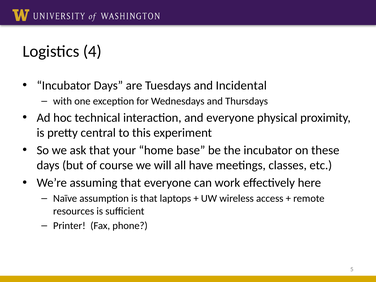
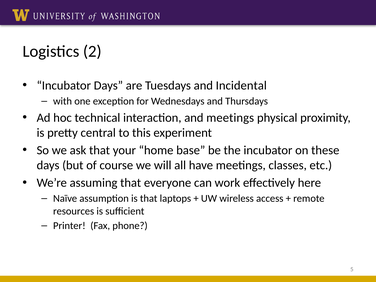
4: 4 -> 2
and everyone: everyone -> meetings
